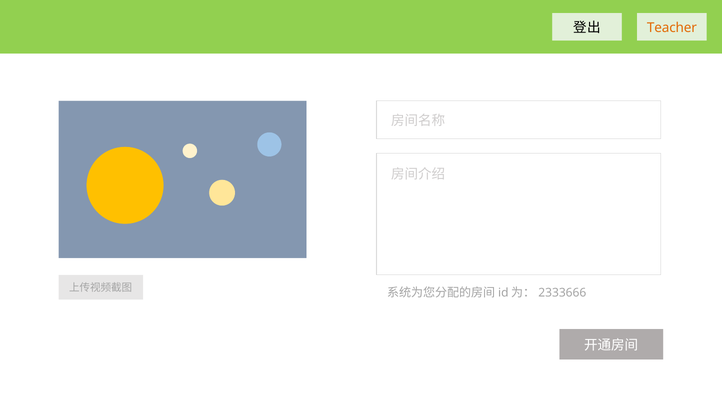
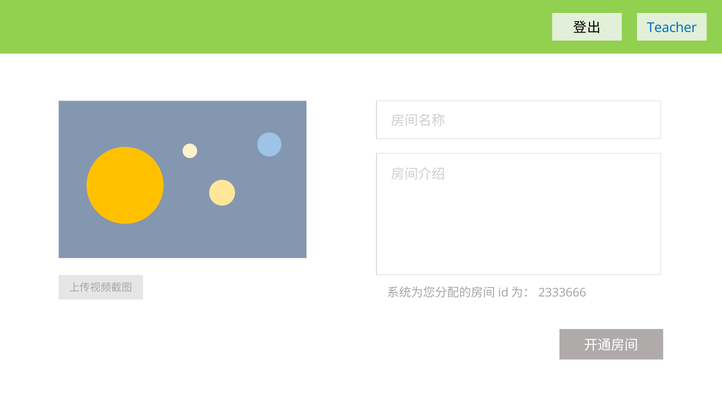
Teacher colour: orange -> blue
